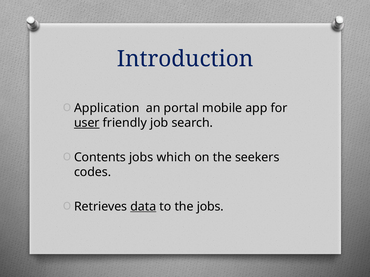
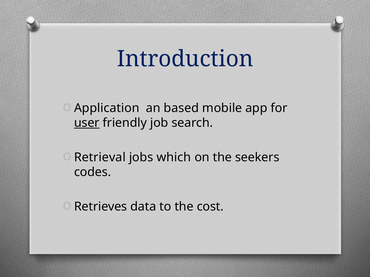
portal: portal -> based
Contents: Contents -> Retrieval
data underline: present -> none
the jobs: jobs -> cost
